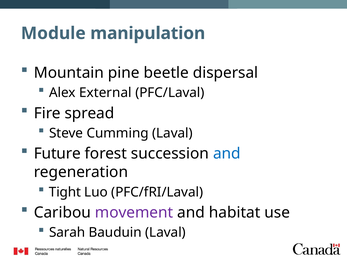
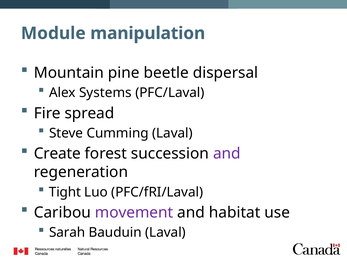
External: External -> Systems
Future: Future -> Create
and at (227, 154) colour: blue -> purple
